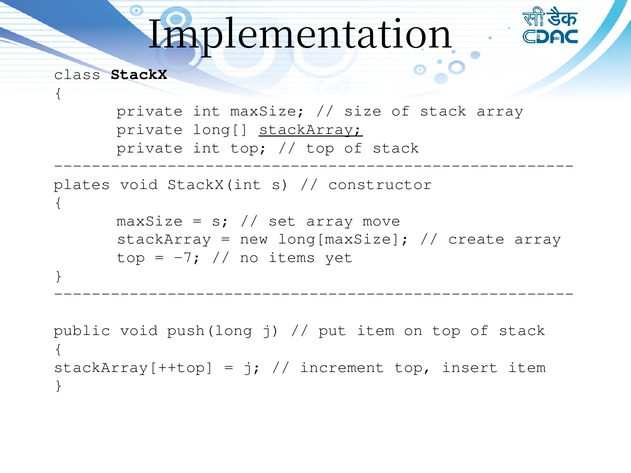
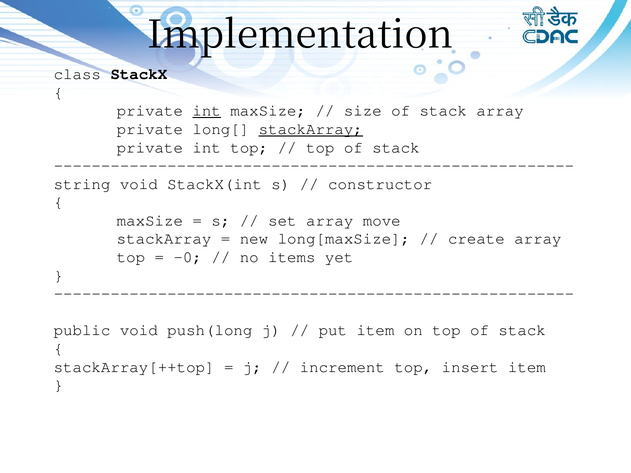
int at (207, 111) underline: none -> present
plates: plates -> string
-7: -7 -> -0
